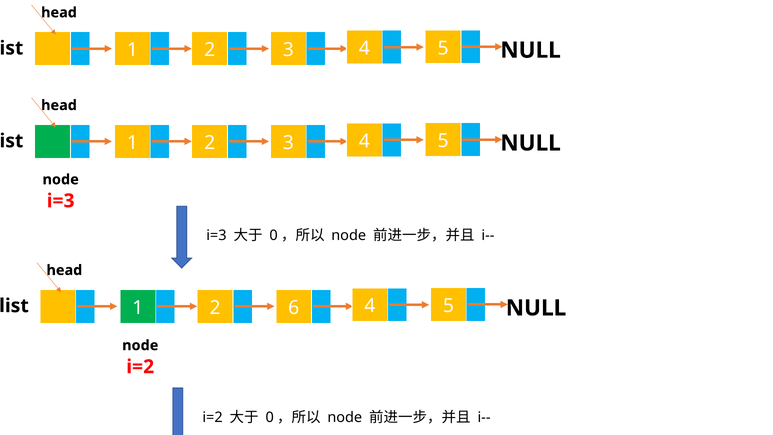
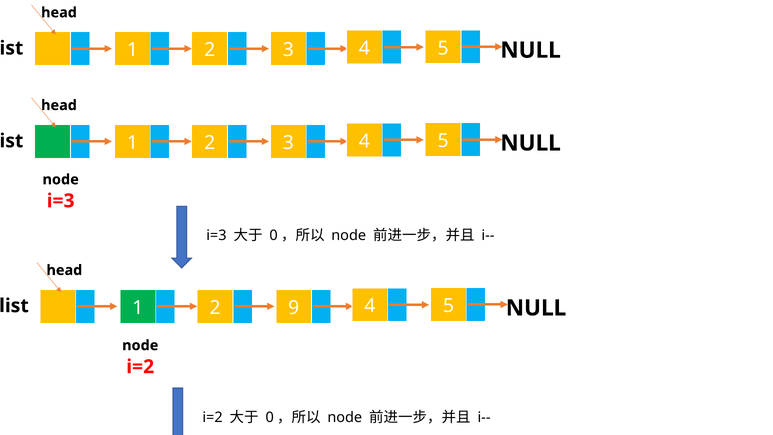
6: 6 -> 9
